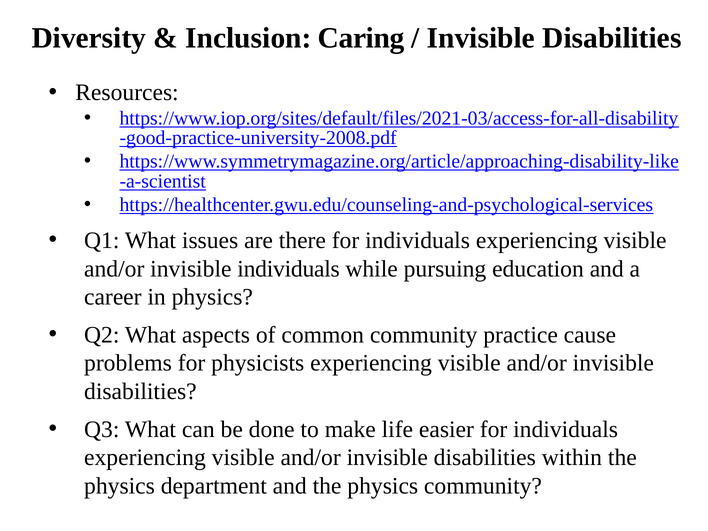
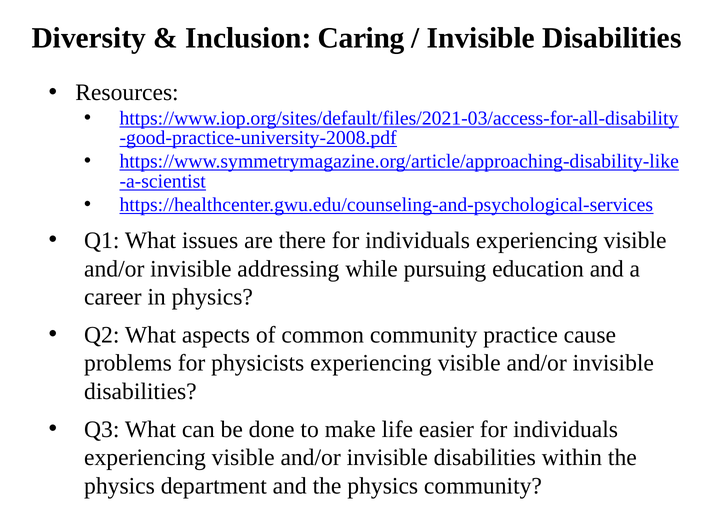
invisible individuals: individuals -> addressing
